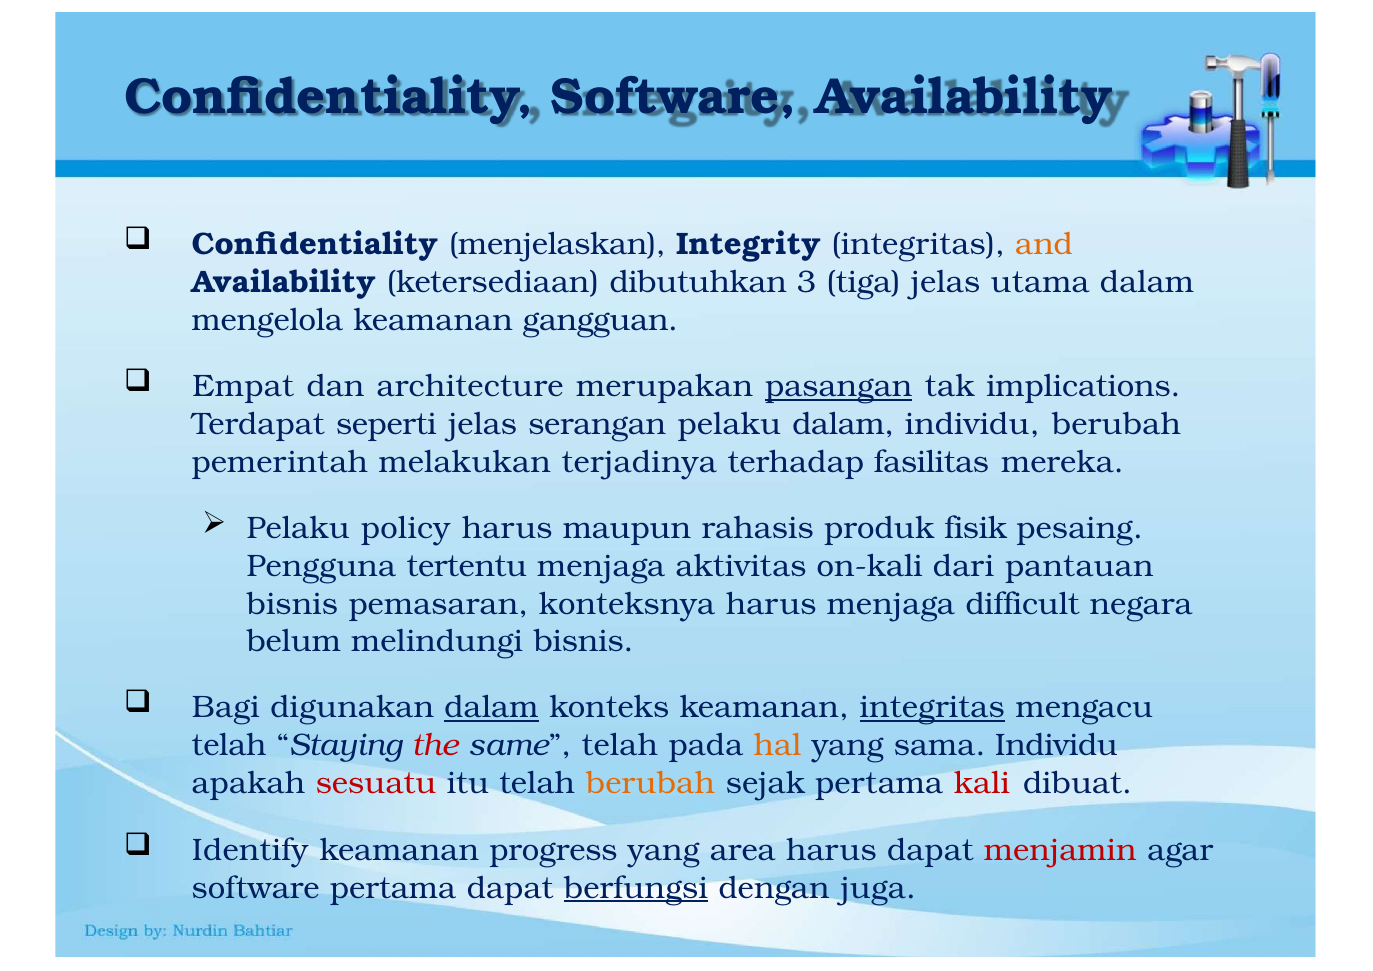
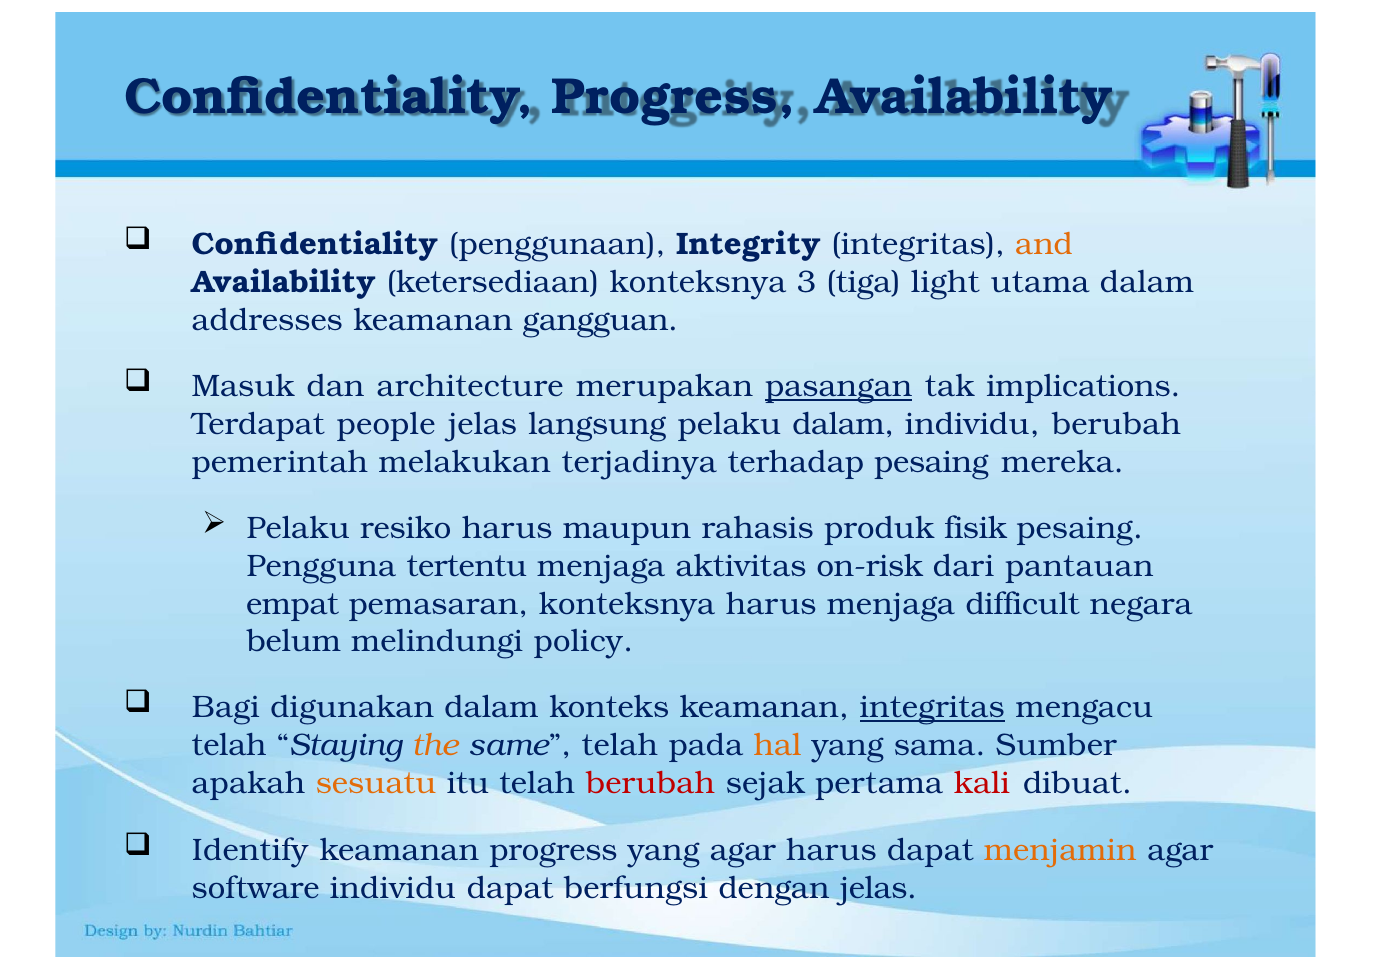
Confidentiality Software: Software -> Progress
menjelaskan: menjelaskan -> penggunaan
ketersediaan dibutuhkan: dibutuhkan -> konteksnya
tiga jelas: jelas -> light
mengelola: mengelola -> addresses
Empat: Empat -> Masuk
seperti: seperti -> people
serangan: serangan -> langsung
terhadap fasilitas: fasilitas -> pesaing
policy: policy -> resiko
on-kali: on-kali -> on-risk
bisnis at (292, 604): bisnis -> empat
melindungi bisnis: bisnis -> policy
dalam at (491, 707) underline: present -> none
the colour: red -> orange
sama Individu: Individu -> Sumber
sesuatu colour: red -> orange
berubah at (650, 783) colour: orange -> red
yang area: area -> agar
menjamin colour: red -> orange
software pertama: pertama -> individu
berfungsi underline: present -> none
dengan juga: juga -> jelas
